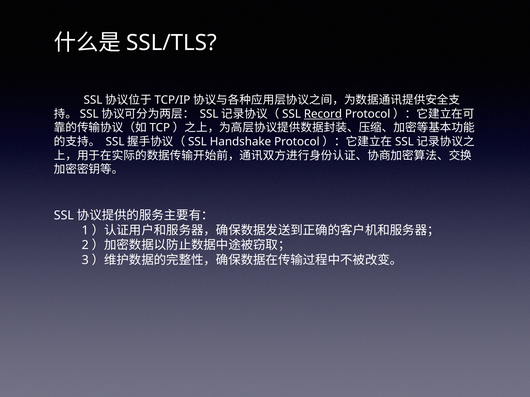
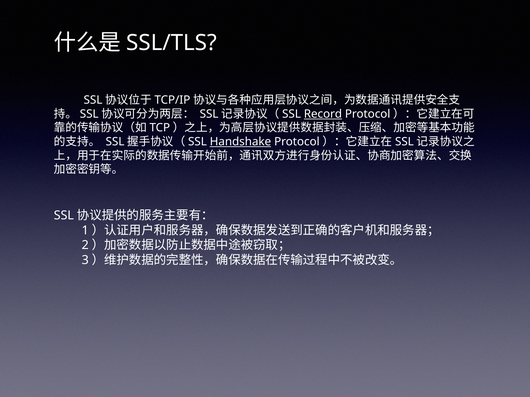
Handshake underline: none -> present
